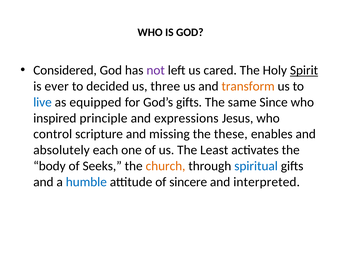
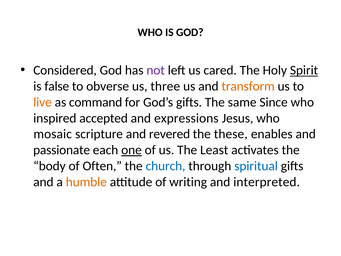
ever: ever -> false
decided: decided -> obverse
live colour: blue -> orange
equipped: equipped -> command
principle: principle -> accepted
control: control -> mosaic
missing: missing -> revered
absolutely: absolutely -> passionate
one underline: none -> present
Seeks: Seeks -> Often
church colour: orange -> blue
humble colour: blue -> orange
sincere: sincere -> writing
